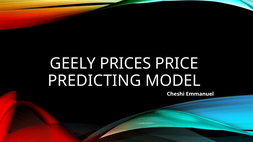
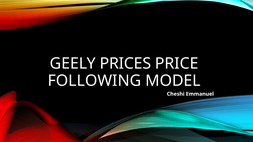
PREDICTING: PREDICTING -> FOLLOWING
